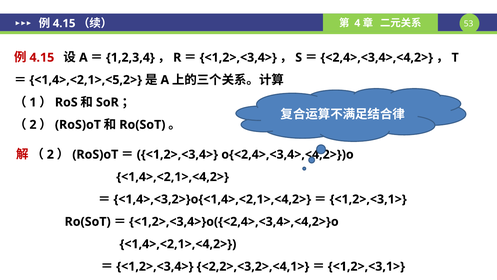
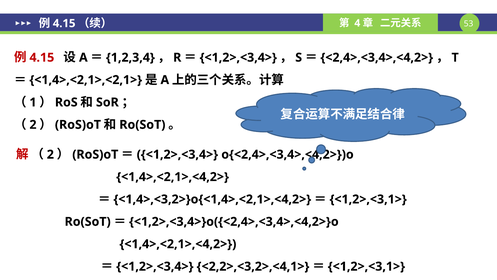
<1,4>,<2,1>,<5,2>: <1,4>,<2,1>,<5,2> -> <1,4>,<2,1>,<2,1>
